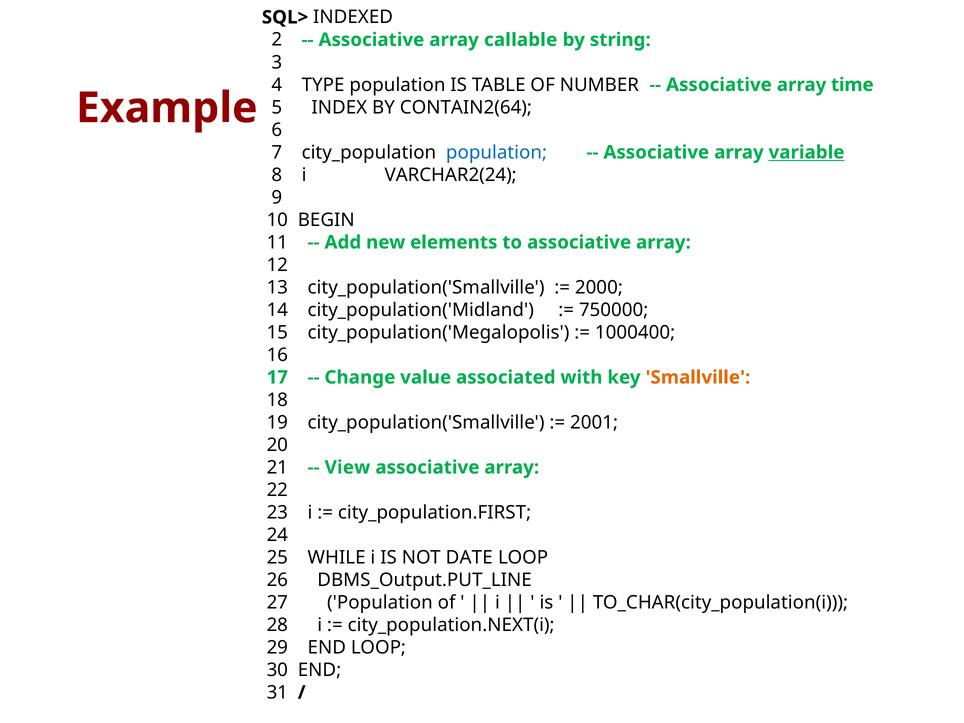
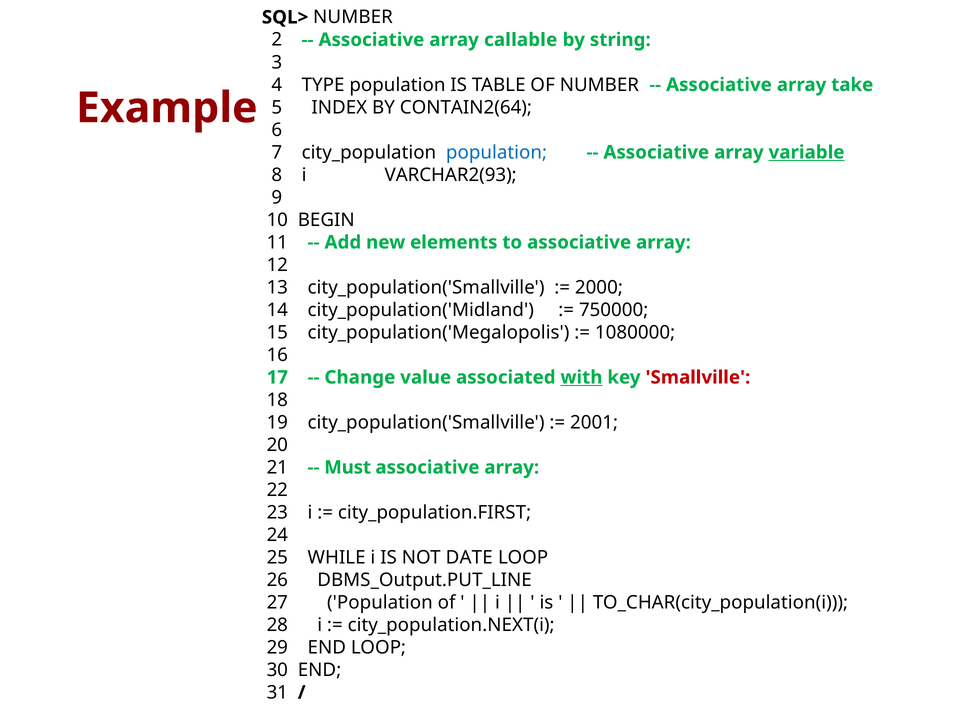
SQL> INDEXED: INDEXED -> NUMBER
time: time -> take
VARCHAR2(24: VARCHAR2(24 -> VARCHAR2(93
1000400: 1000400 -> 1080000
with underline: none -> present
Smallville colour: orange -> red
View: View -> Must
